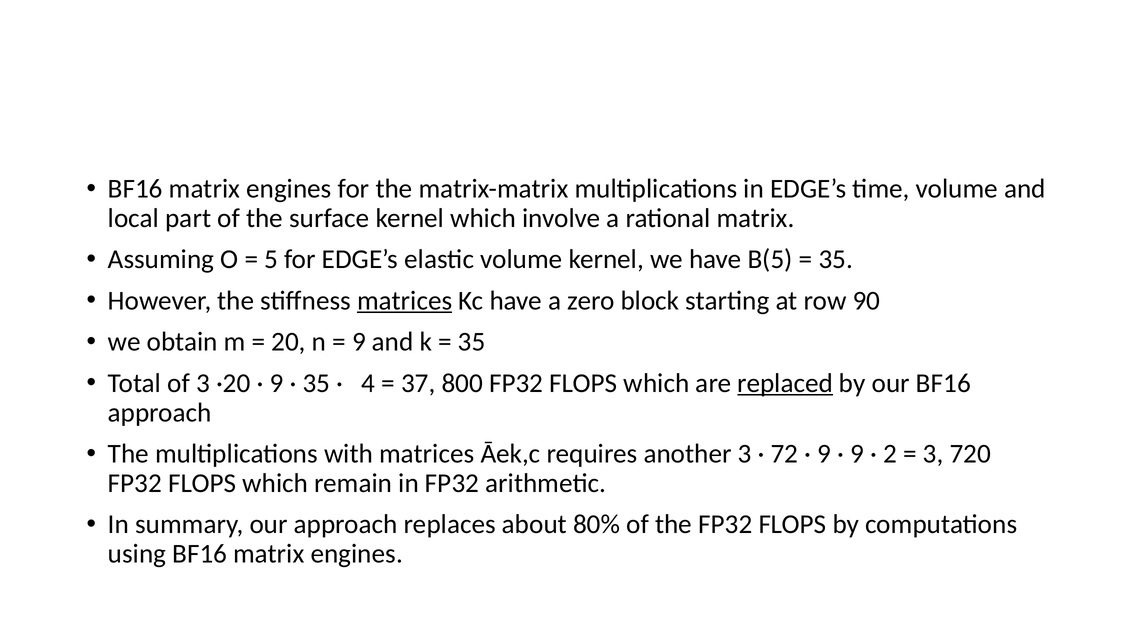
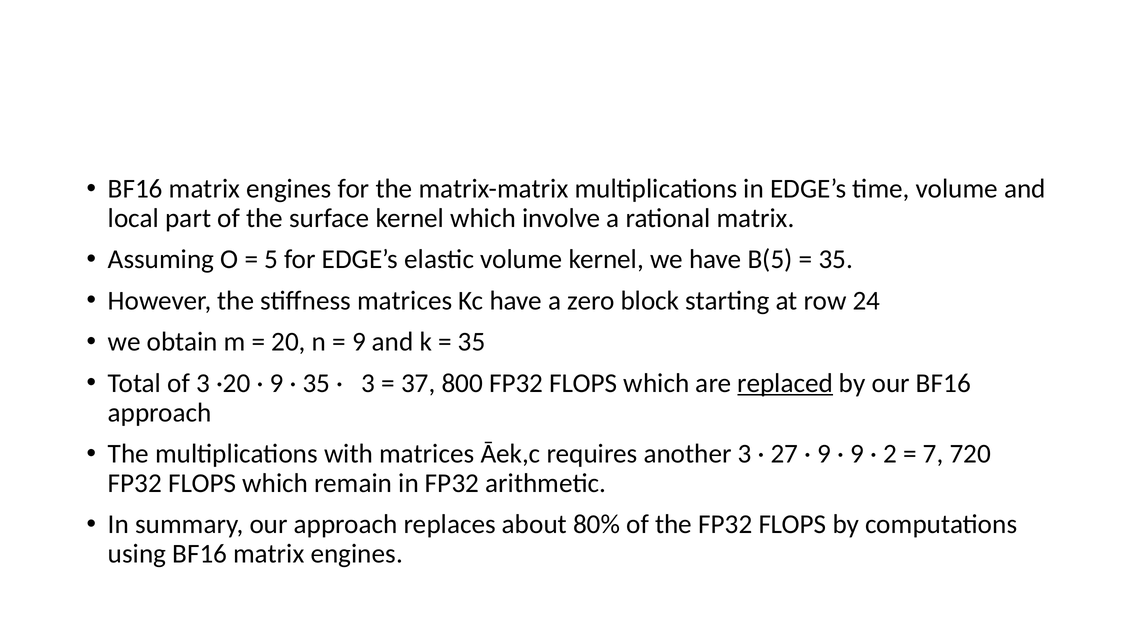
matrices at (405, 301) underline: present -> none
90: 90 -> 24
4 at (368, 383): 4 -> 3
72: 72 -> 27
3 at (933, 454): 3 -> 7
